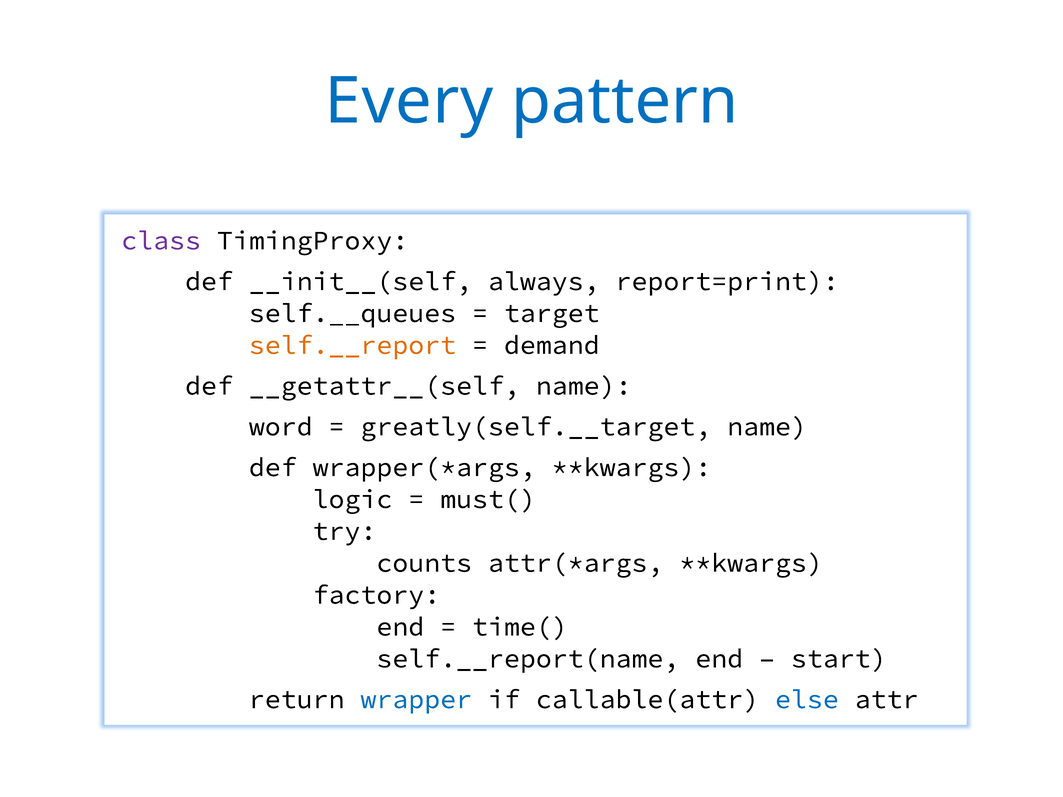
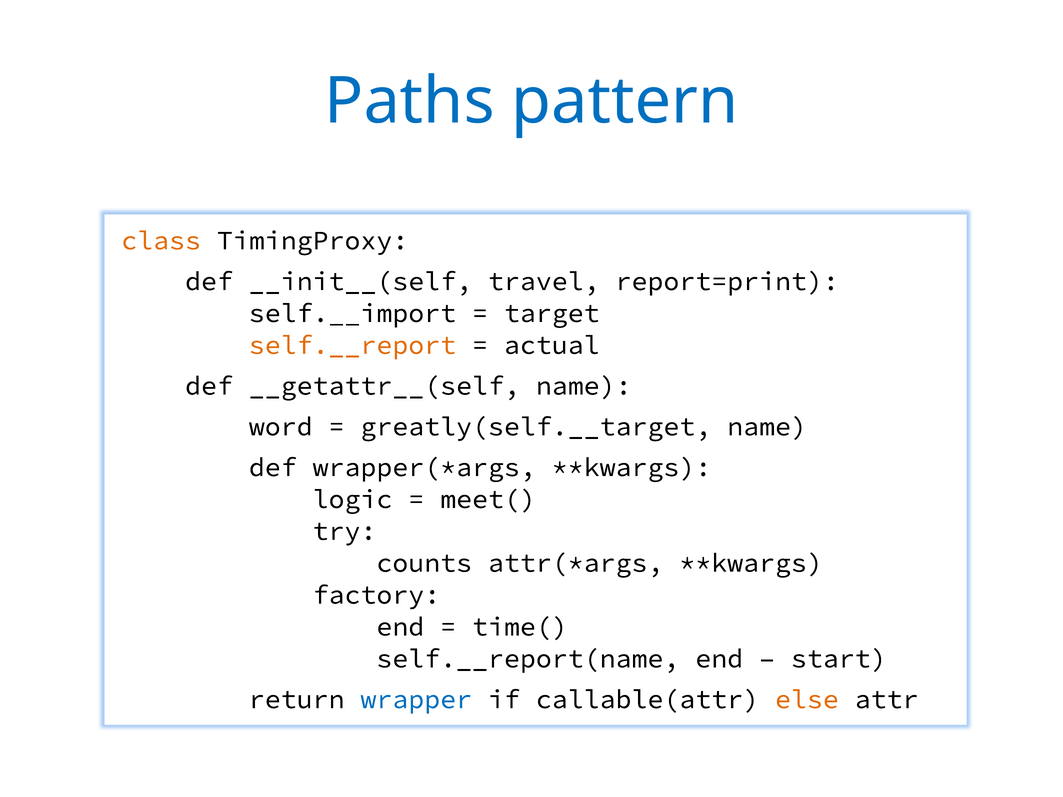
Every: Every -> Paths
class colour: purple -> orange
always: always -> travel
self.__queues: self.__queues -> self.__import
demand: demand -> actual
must(: must( -> meet(
else colour: blue -> orange
